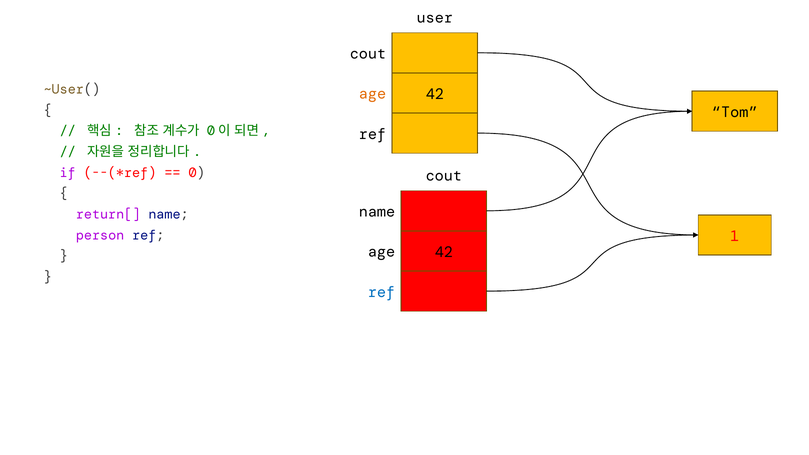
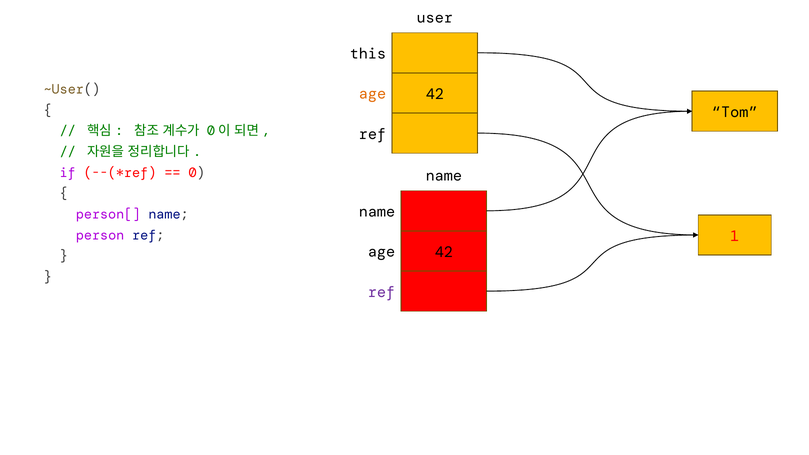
cout at (368, 54): cout -> this
cout at (444, 176): cout -> name
return[: return[ -> person[
ref at (382, 292) colour: blue -> purple
